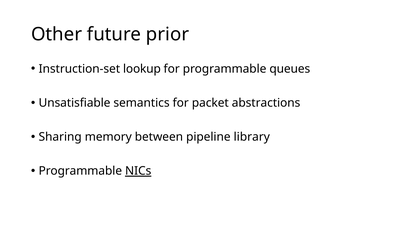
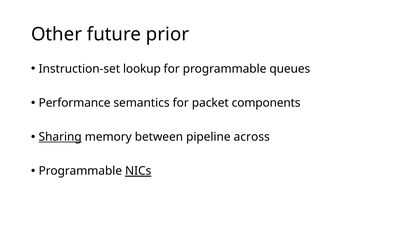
Unsatisfiable: Unsatisfiable -> Performance
abstractions: abstractions -> components
Sharing underline: none -> present
library: library -> across
